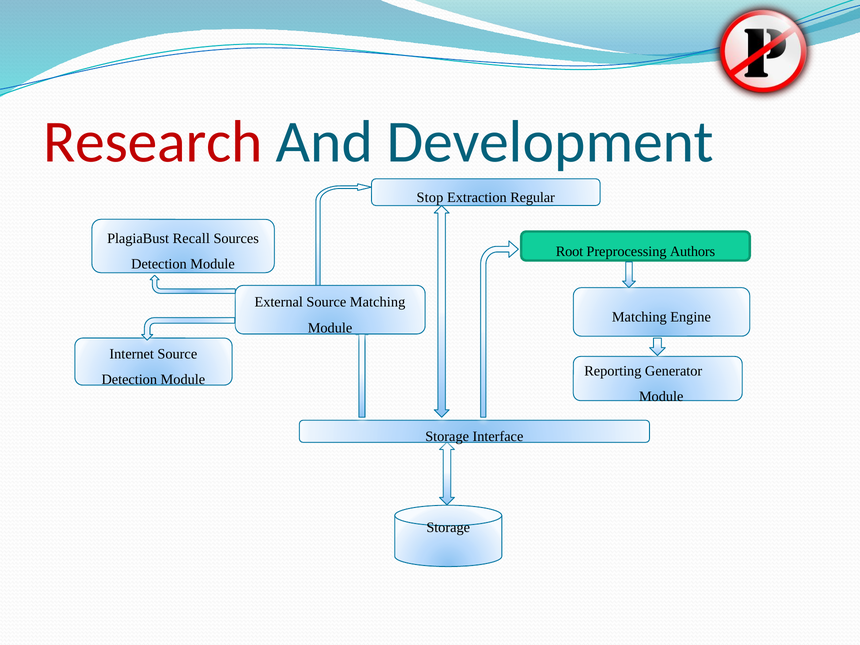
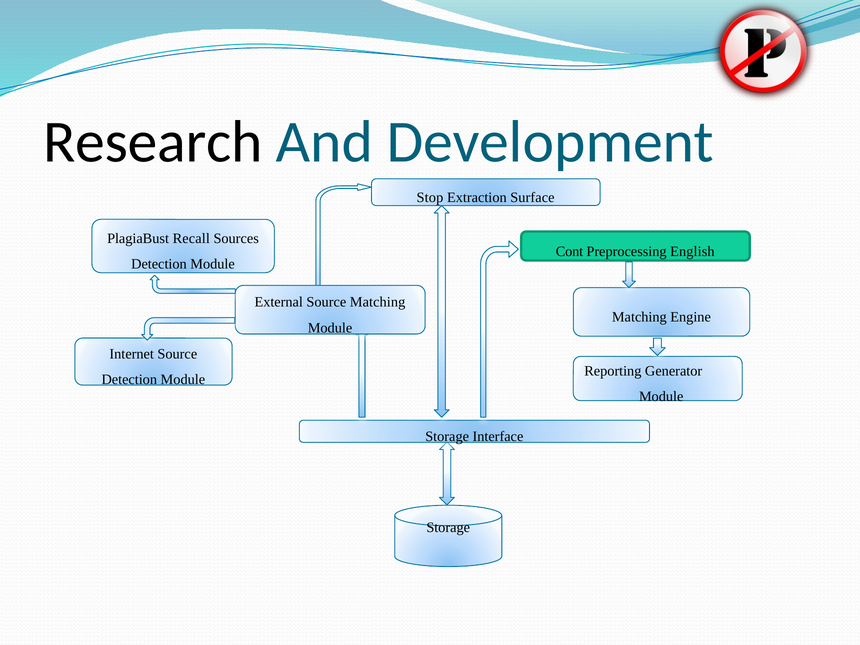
Research colour: red -> black
Regular: Regular -> Surface
Root: Root -> Cont
Authors: Authors -> English
